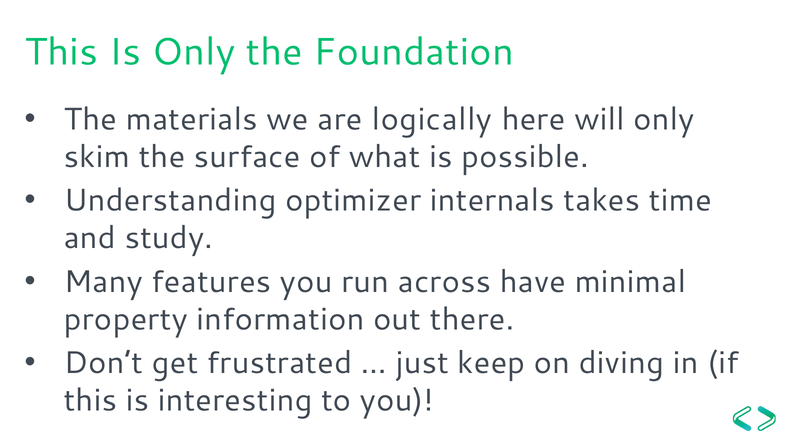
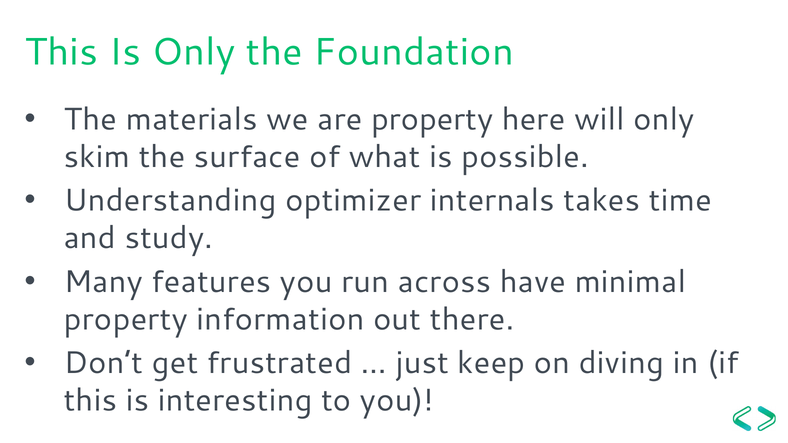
are logically: logically -> property
